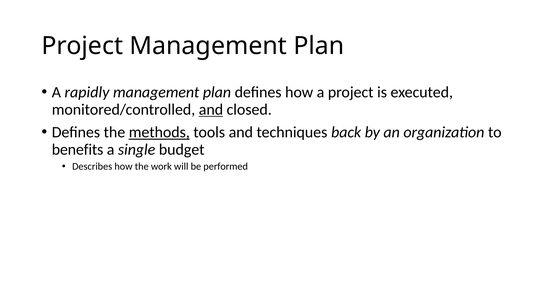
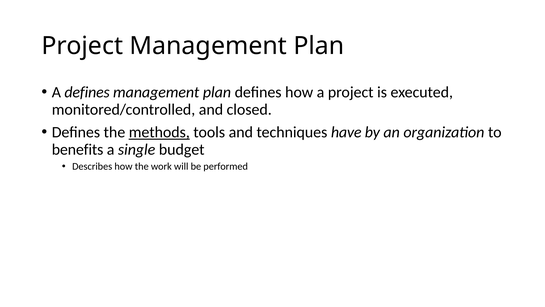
A rapidly: rapidly -> defines
and at (211, 109) underline: present -> none
back: back -> have
